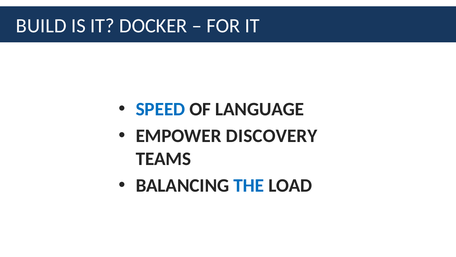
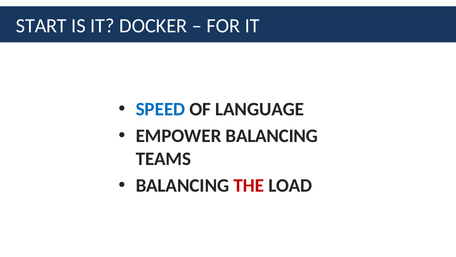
BUILD: BUILD -> START
EMPOWER DISCOVERY: DISCOVERY -> BALANCING
THE colour: blue -> red
